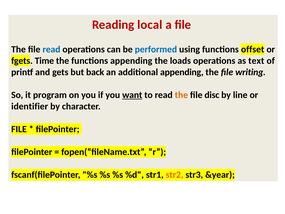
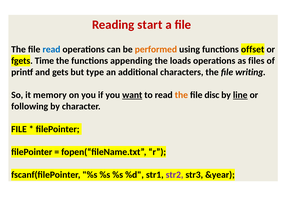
local: local -> start
performed colour: blue -> orange
text: text -> files
back: back -> type
additional appending: appending -> characters
program: program -> memory
line underline: none -> present
identifier: identifier -> following
str2 colour: orange -> purple
